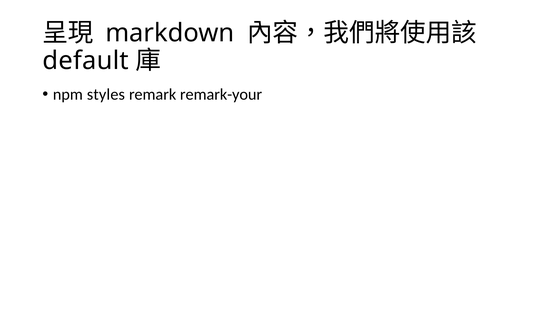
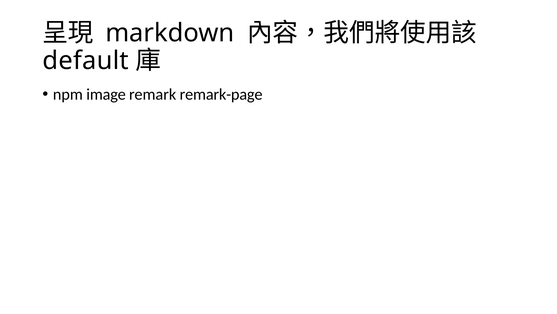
styles: styles -> image
remark-your: remark-your -> remark-page
